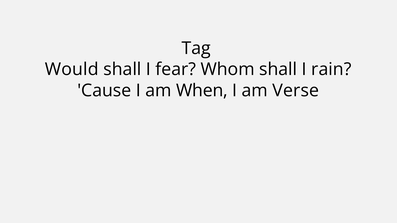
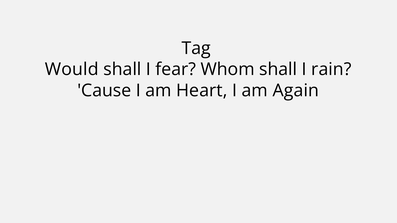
When: When -> Heart
Verse: Verse -> Again
